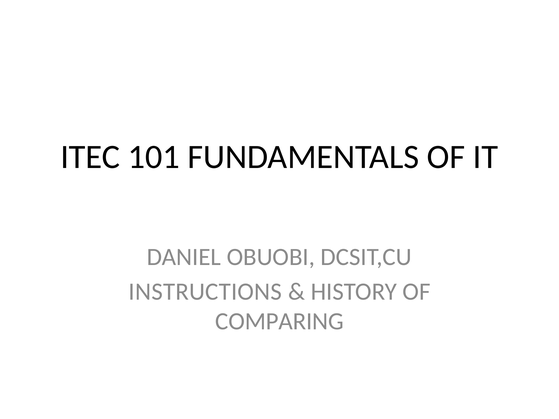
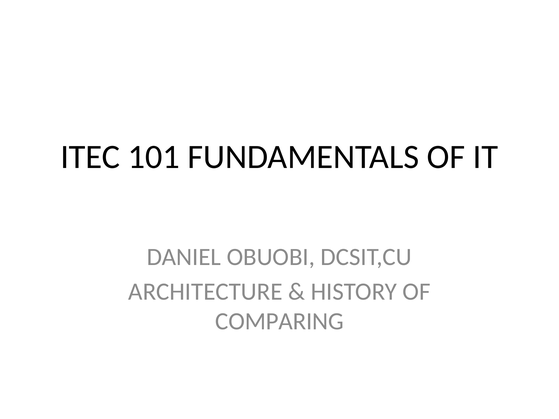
INSTRUCTIONS: INSTRUCTIONS -> ARCHITECTURE
